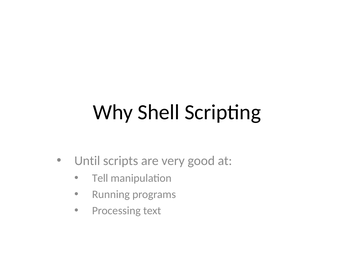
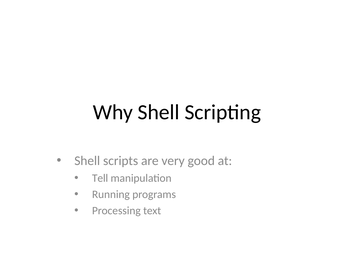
Until at (87, 161): Until -> Shell
